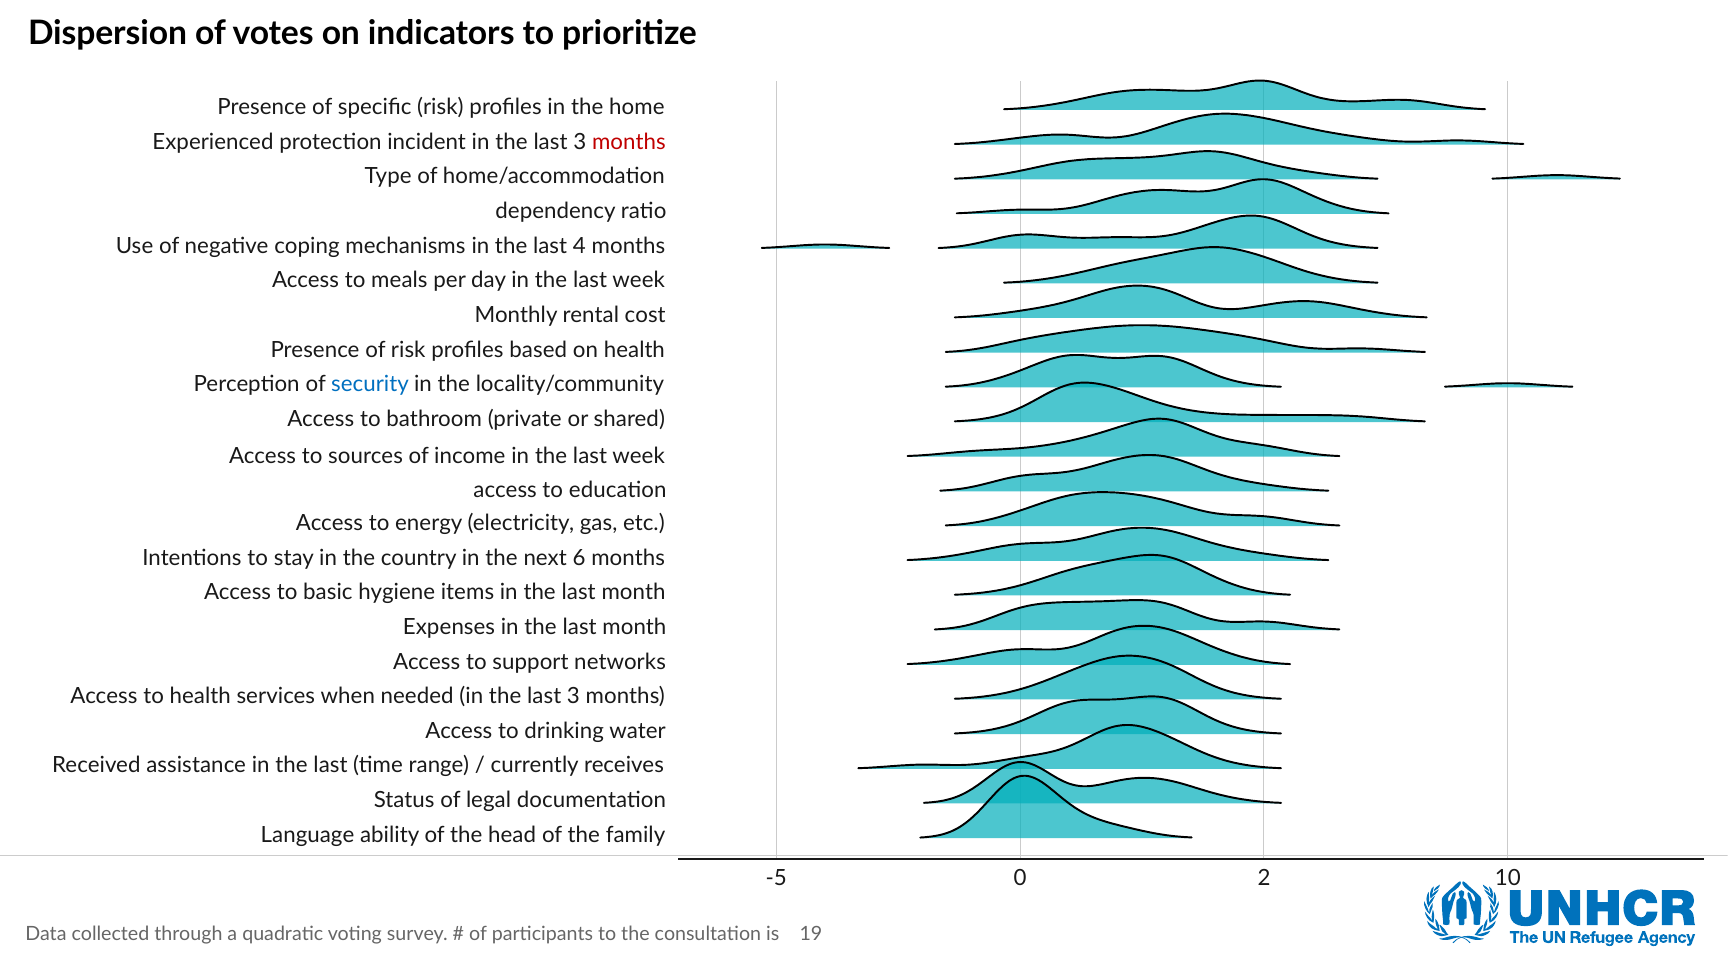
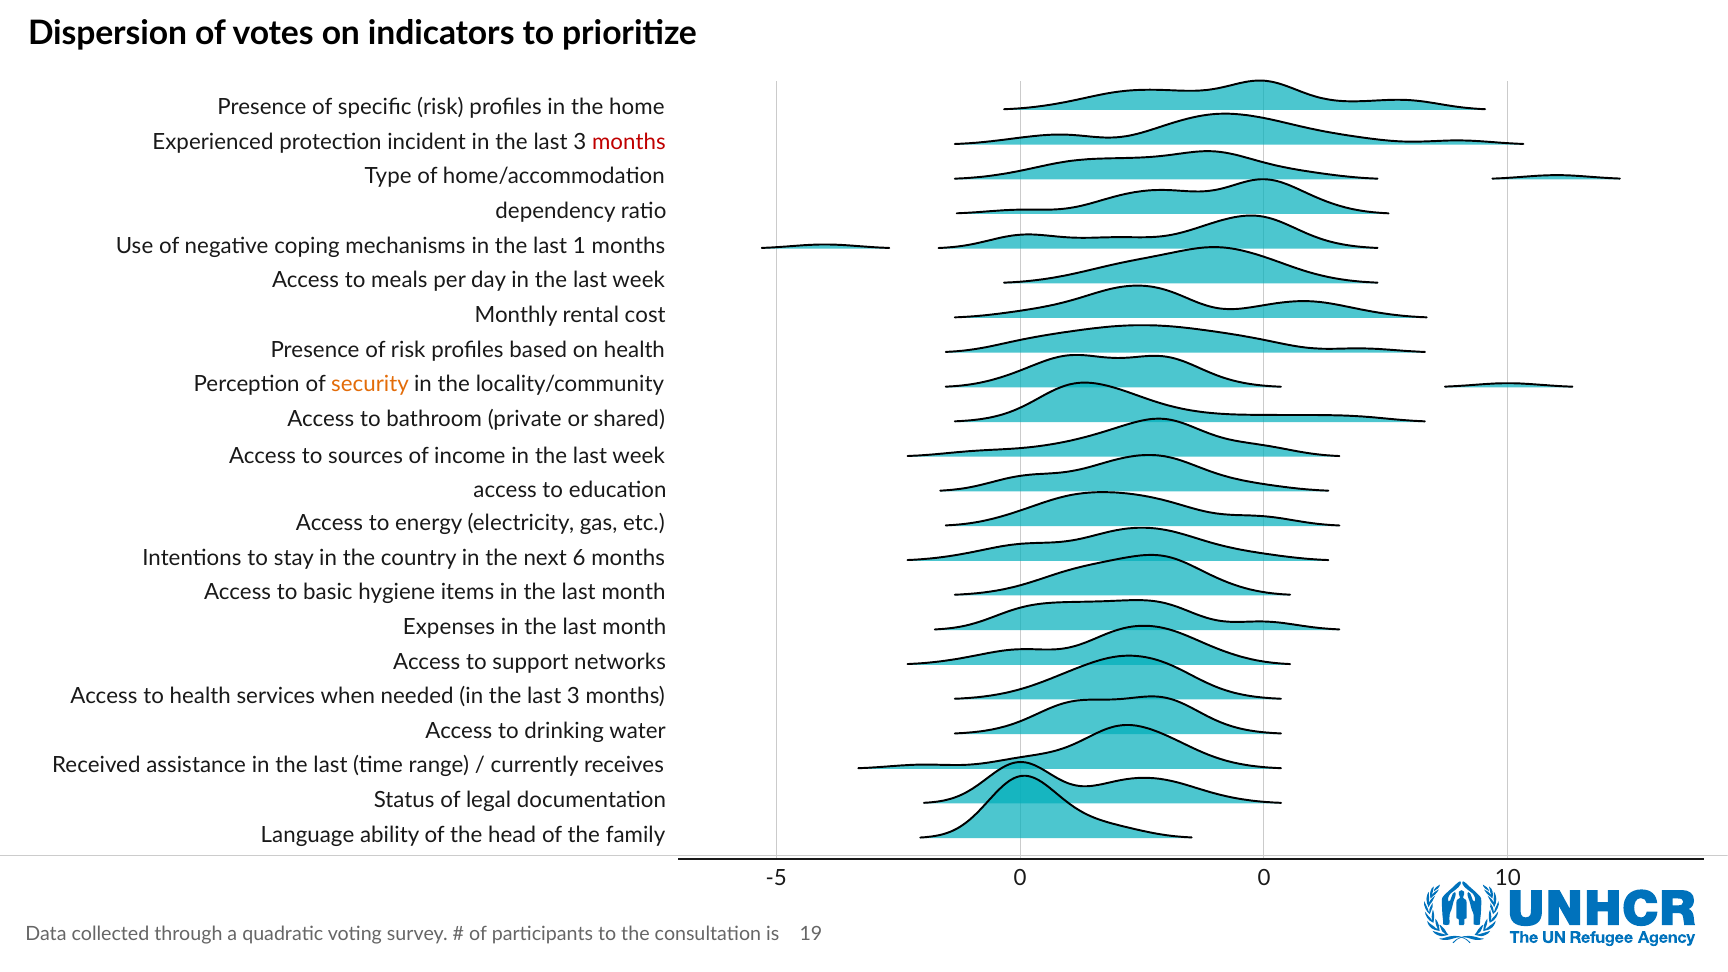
4: 4 -> 1
security colour: blue -> orange
0 2: 2 -> 0
